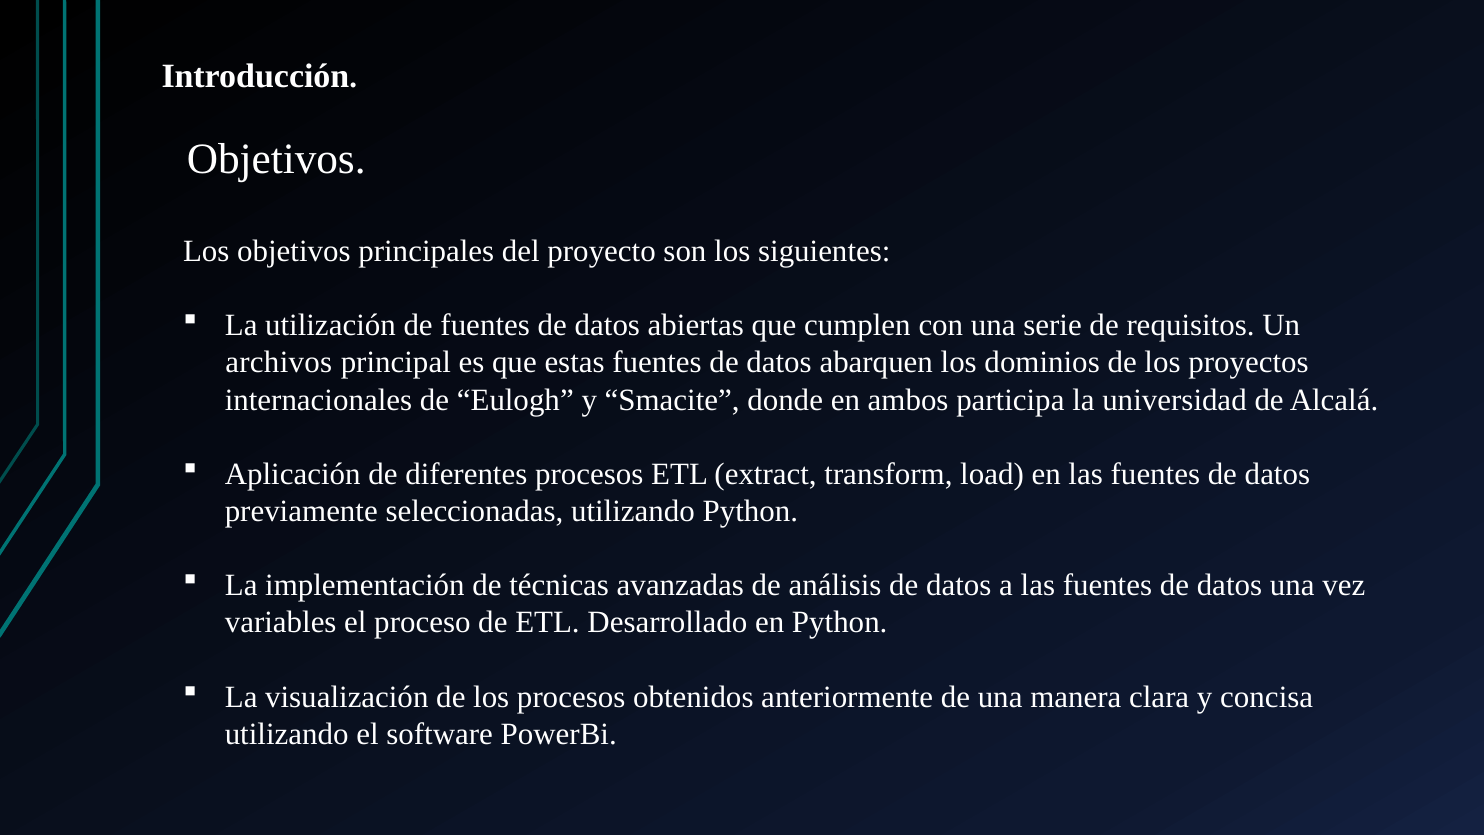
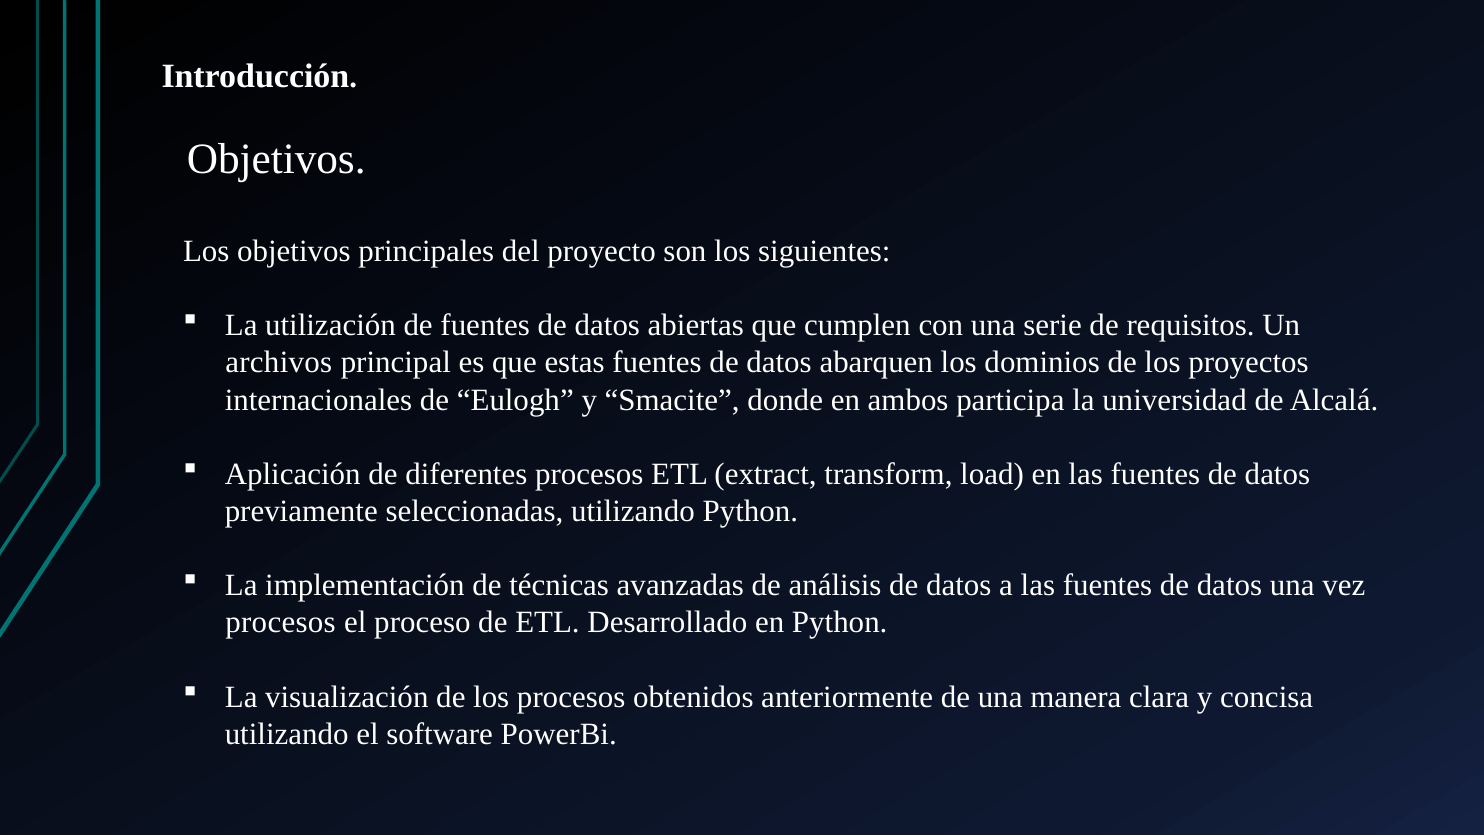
variables at (281, 623): variables -> procesos
